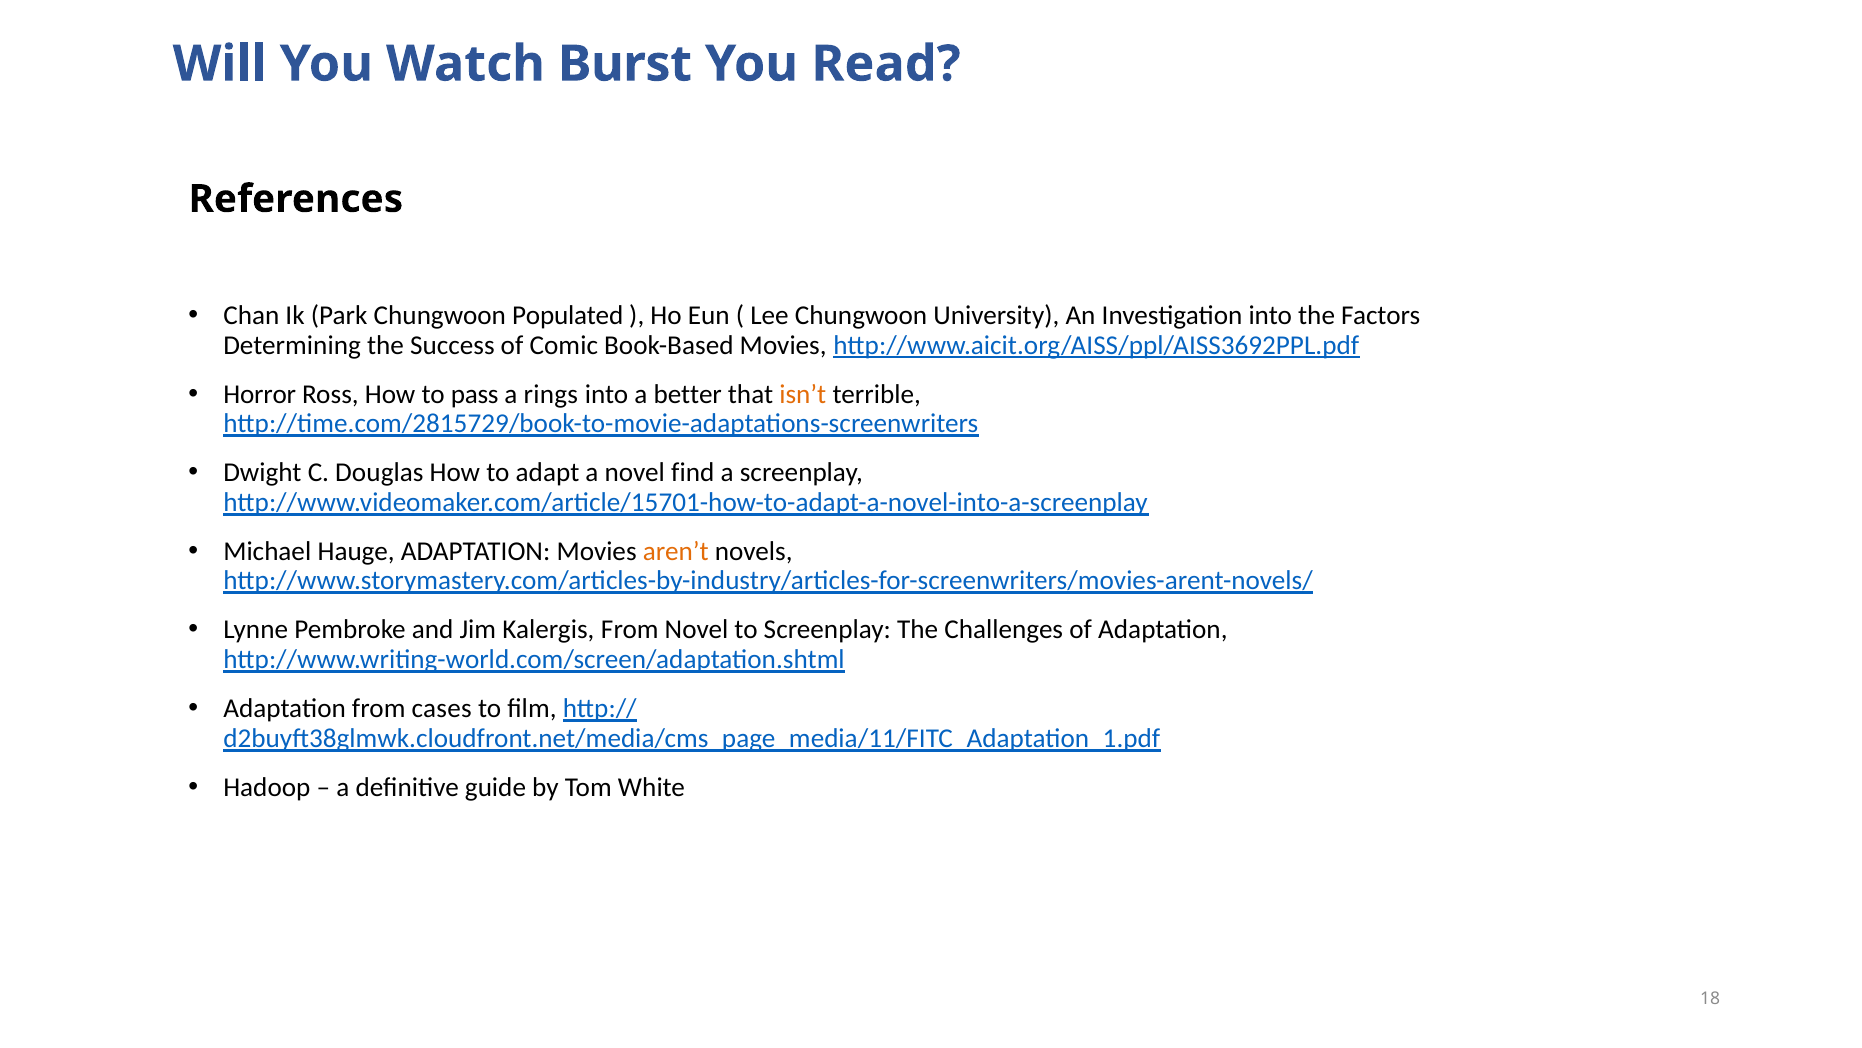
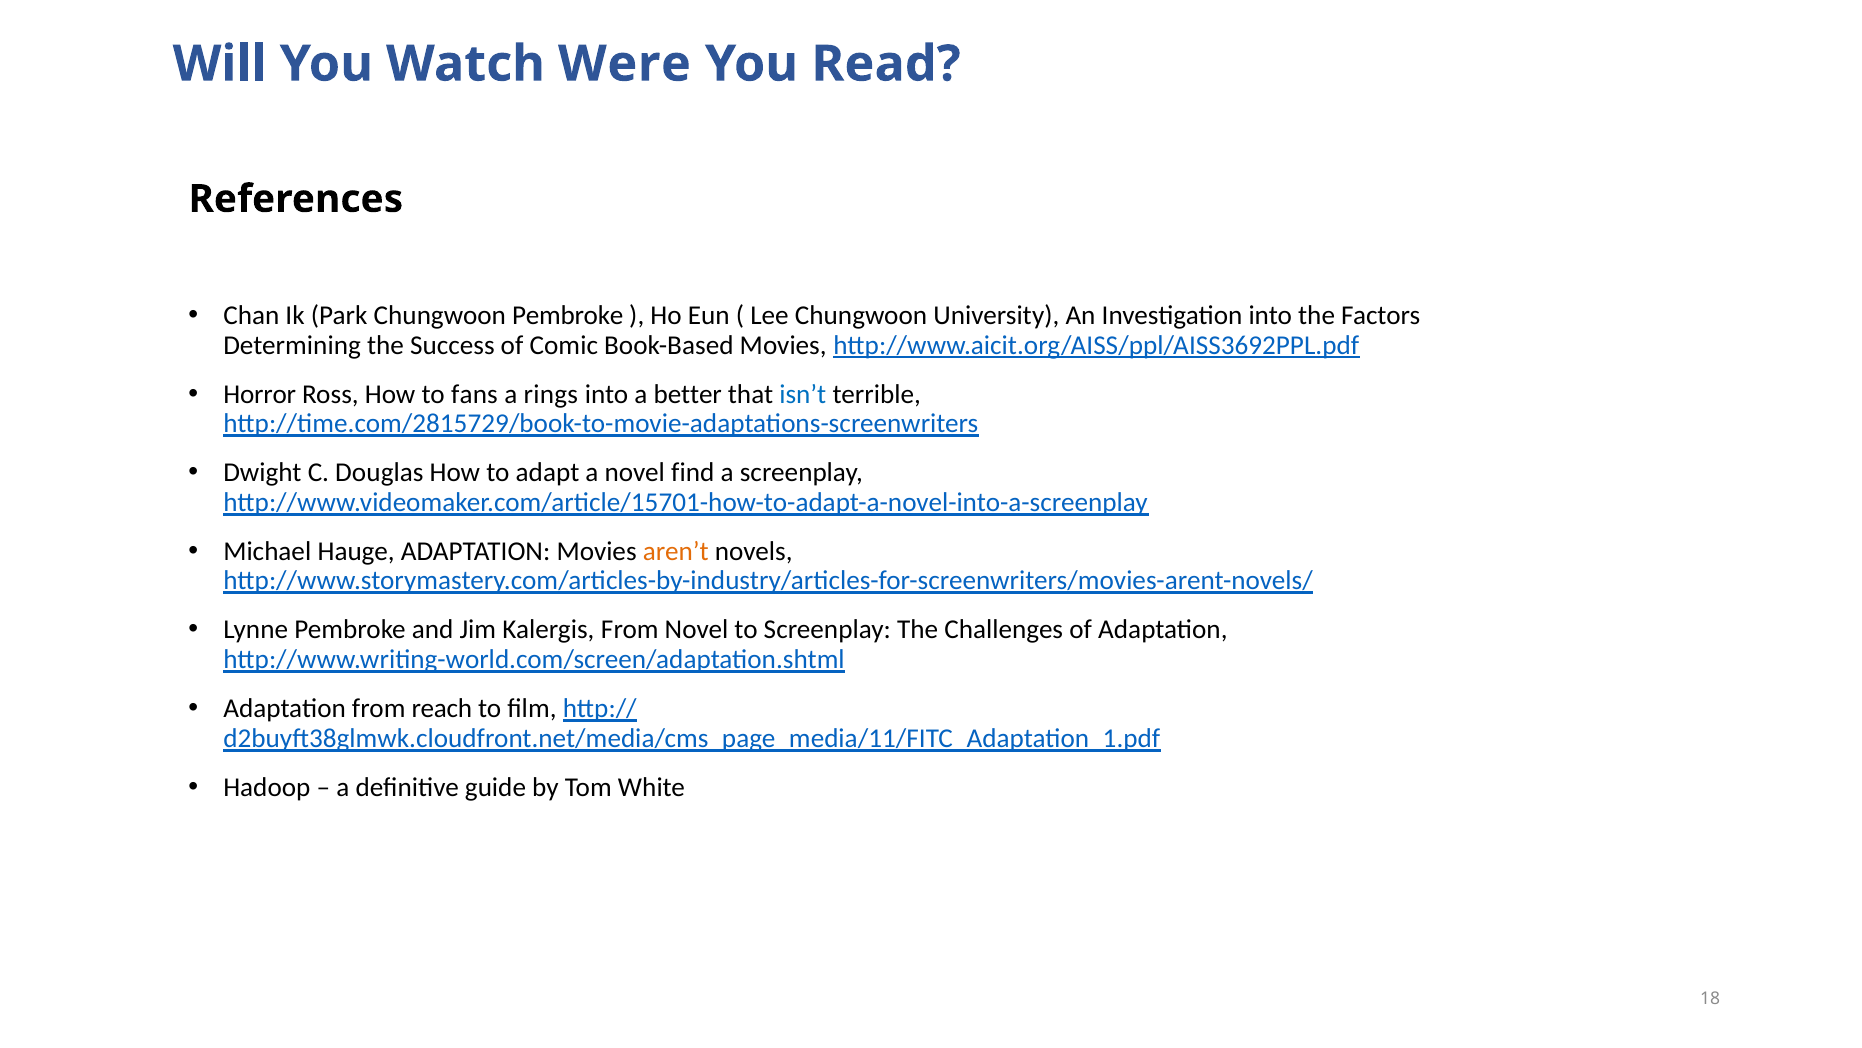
Burst: Burst -> Were
Chungwoon Populated: Populated -> Pembroke
pass: pass -> fans
isn’t colour: orange -> blue
cases: cases -> reach
